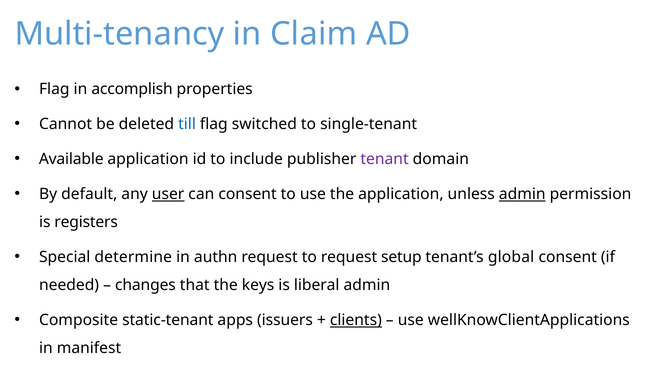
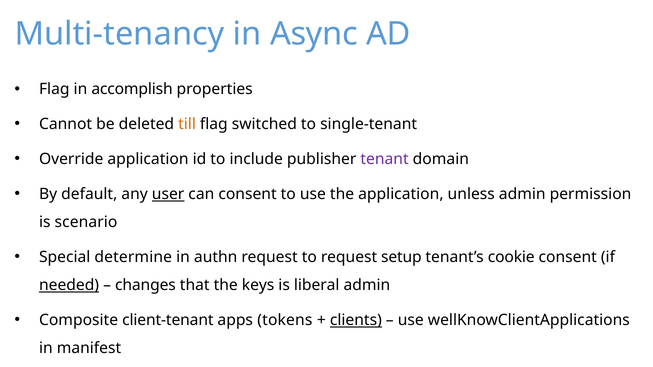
Claim: Claim -> Async
till colour: blue -> orange
Available: Available -> Override
admin at (522, 194) underline: present -> none
registers: registers -> scenario
global: global -> cookie
needed underline: none -> present
static-tenant: static-tenant -> client-tenant
issuers: issuers -> tokens
